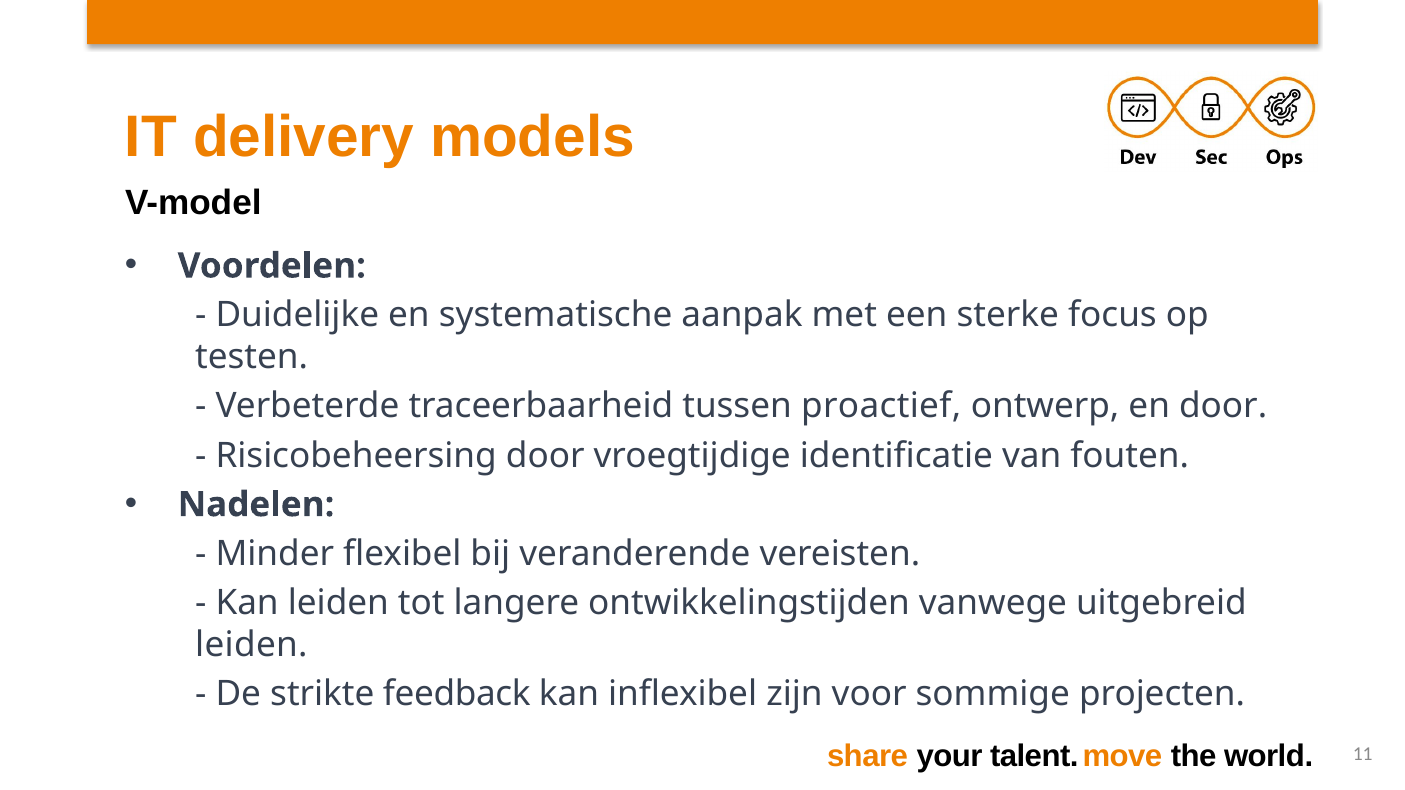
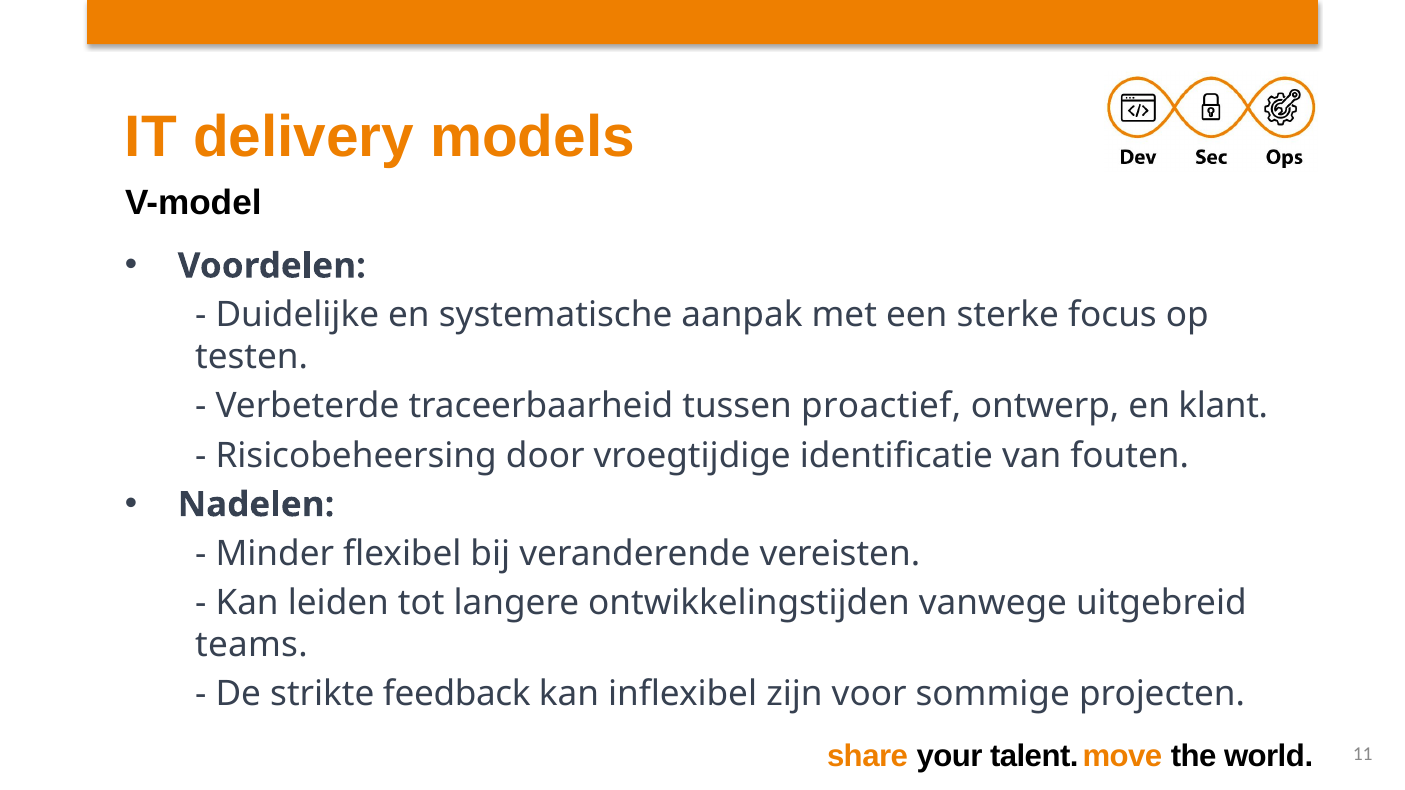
en door: door -> klant
leiden at (251, 645): leiden -> teams
